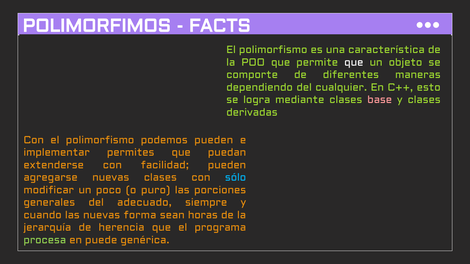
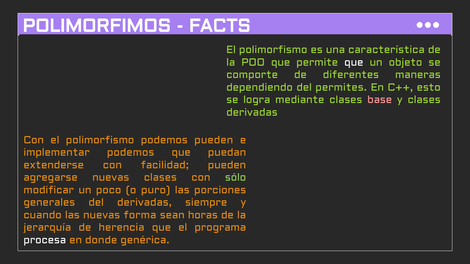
cualquier: cualquier -> permites
permites at (131, 153): permites -> podemos
sólo colour: light blue -> light green
del adecuado: adecuado -> derivadas
procesa colour: light green -> white
puede: puede -> donde
